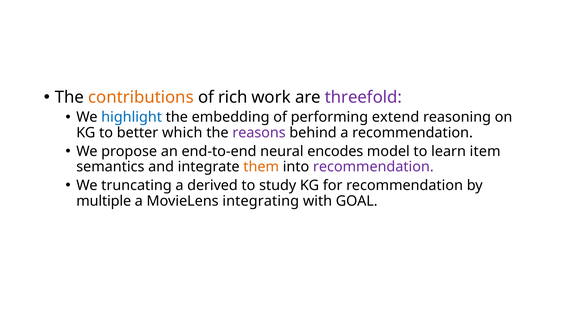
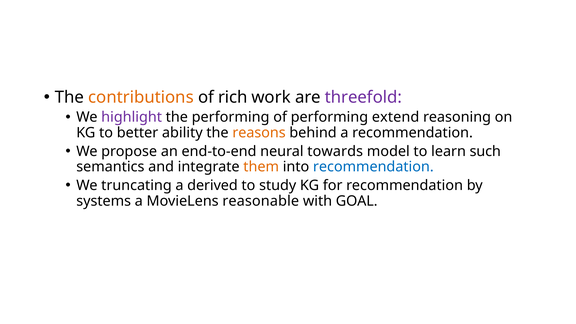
highlight colour: blue -> purple
the embedding: embedding -> performing
which: which -> ability
reasons colour: purple -> orange
encodes: encodes -> towards
item: item -> such
recommendation at (373, 167) colour: purple -> blue
multiple: multiple -> systems
integrating: integrating -> reasonable
